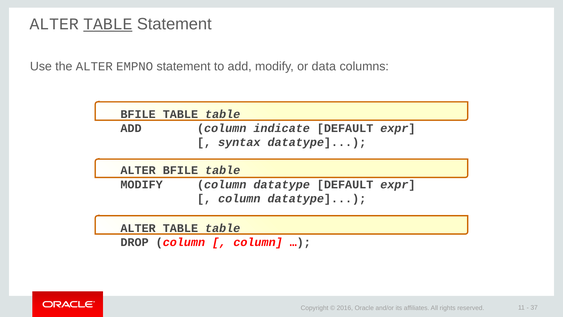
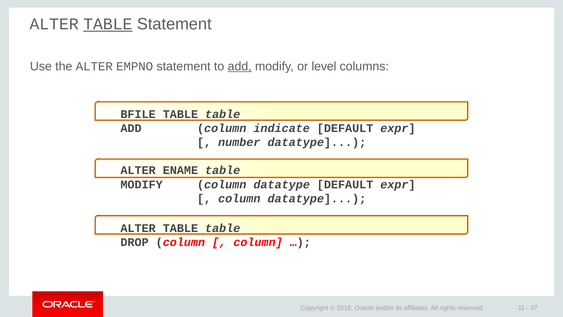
add at (240, 66) underline: none -> present
data: data -> level
syntax: syntax -> number
ALTER BFILE: BFILE -> ENAME
